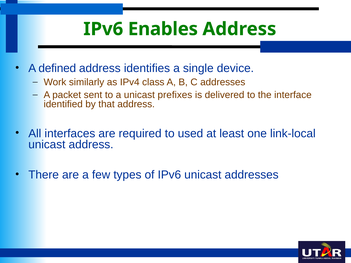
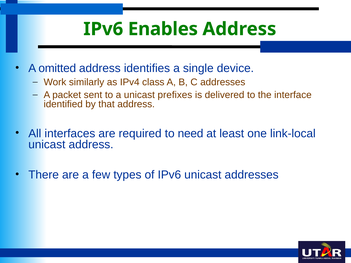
defined: defined -> omitted
used: used -> need
